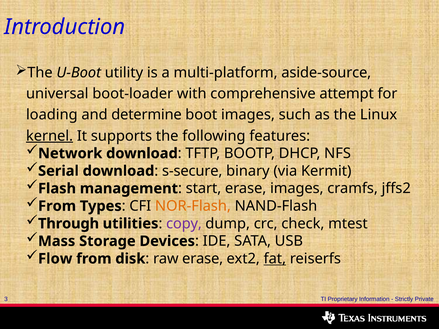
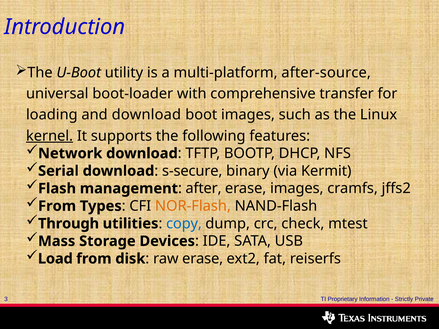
aside-source: aside-source -> after-source
attempt: attempt -> transfer
and determine: determine -> download
start: start -> after
copy colour: purple -> blue
Flow: Flow -> Load
fat underline: present -> none
